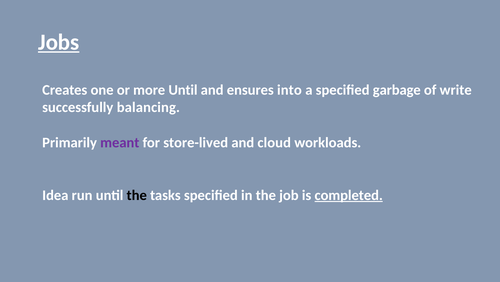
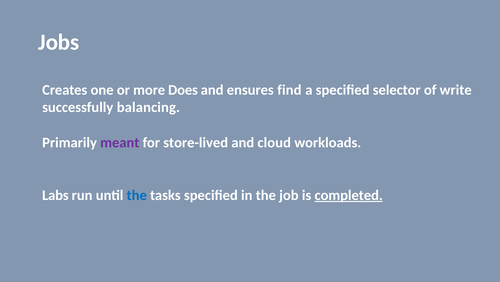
Jobs underline: present -> none
more Until: Until -> Does
into: into -> find
garbage: garbage -> selector
Idea: Idea -> Labs
the at (137, 195) colour: black -> blue
